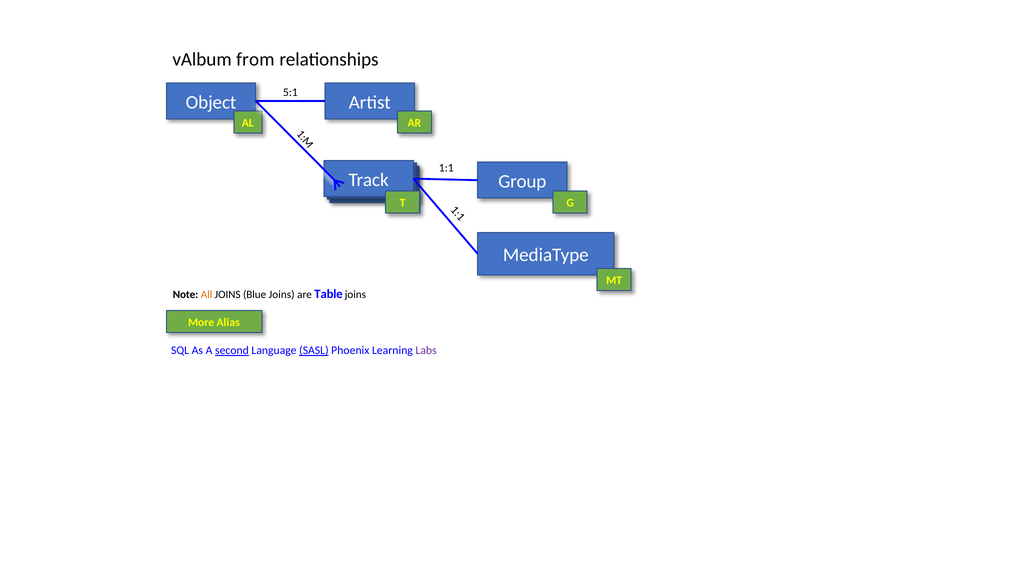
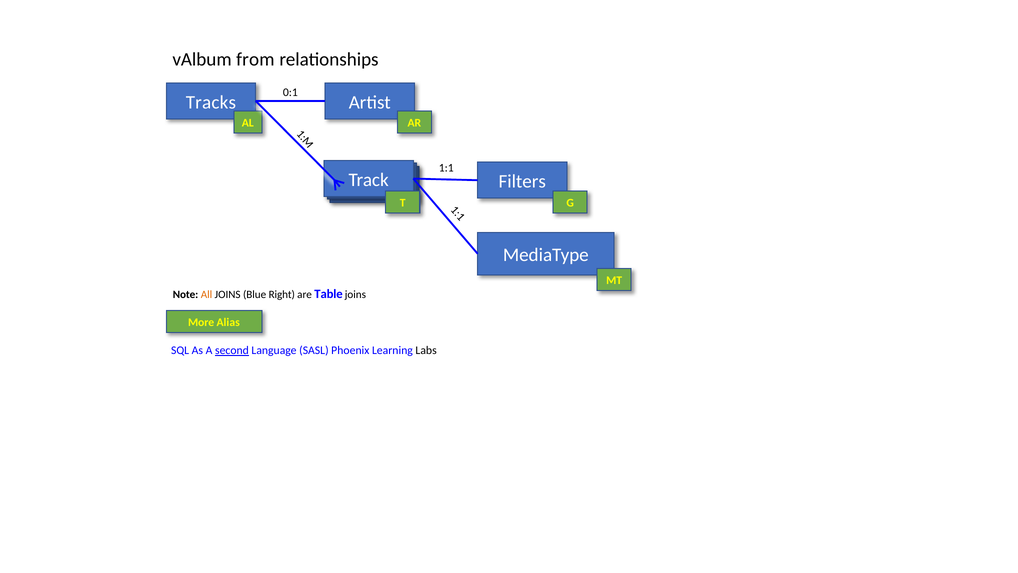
5:1: 5:1 -> 0:1
Object: Object -> Tracks
Group: Group -> Filters
Blue Joins: Joins -> Right
SASL underline: present -> none
Labs colour: purple -> black
